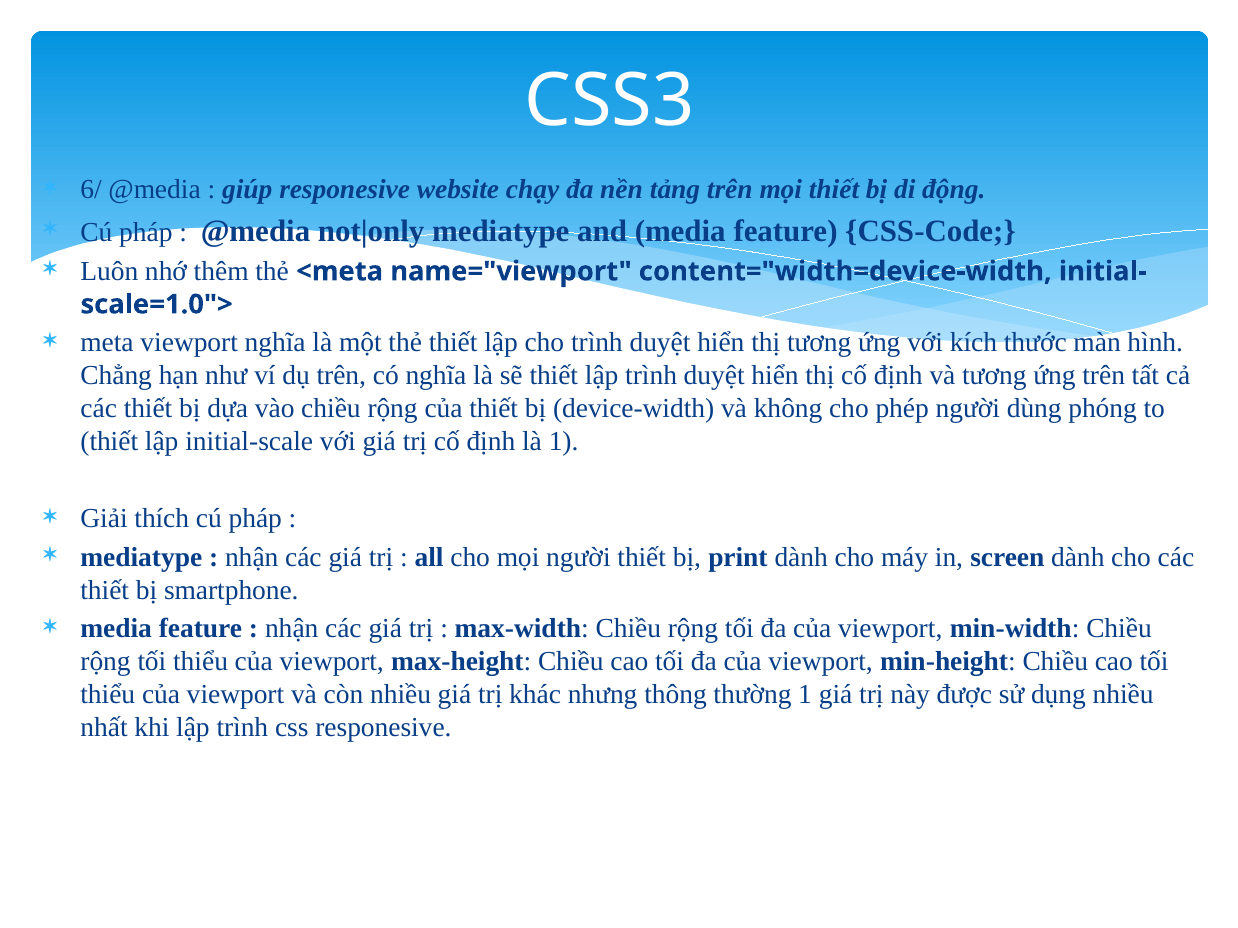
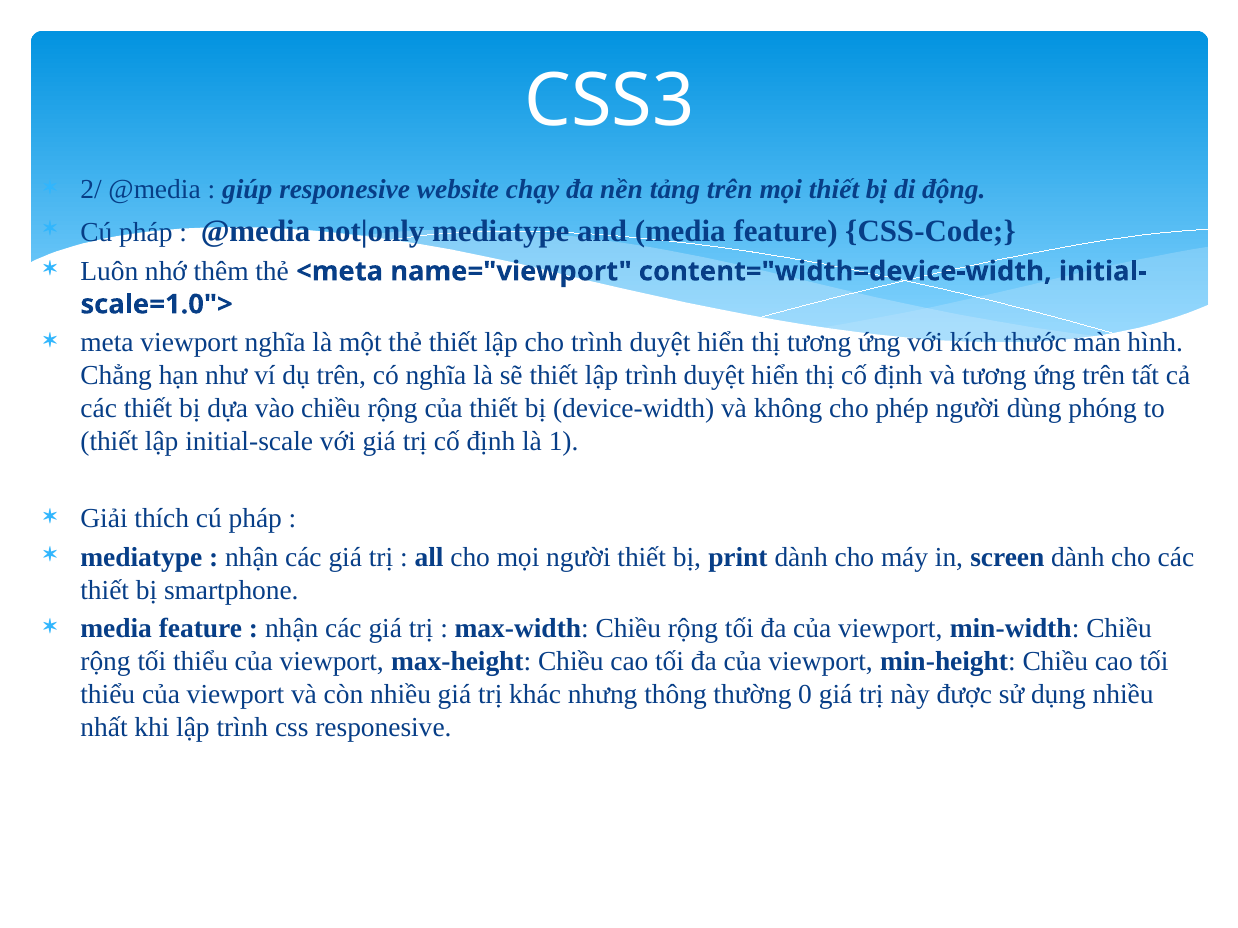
6/: 6/ -> 2/
thường 1: 1 -> 0
